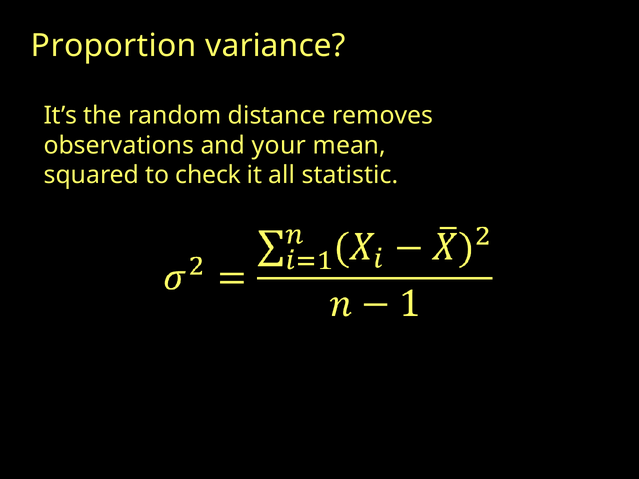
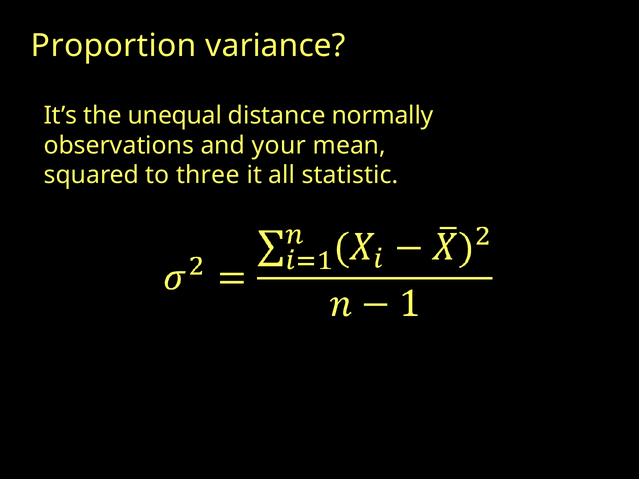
random: random -> unequal
removes: removes -> normally
check: check -> three
